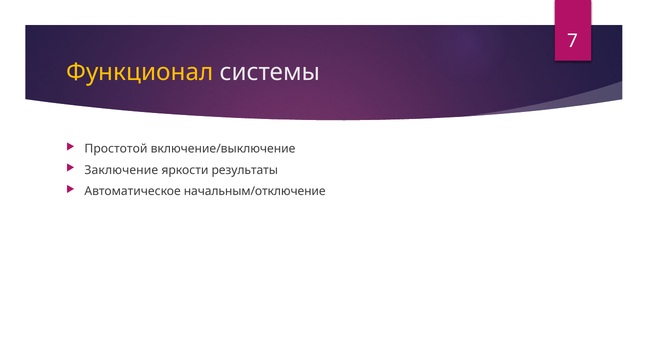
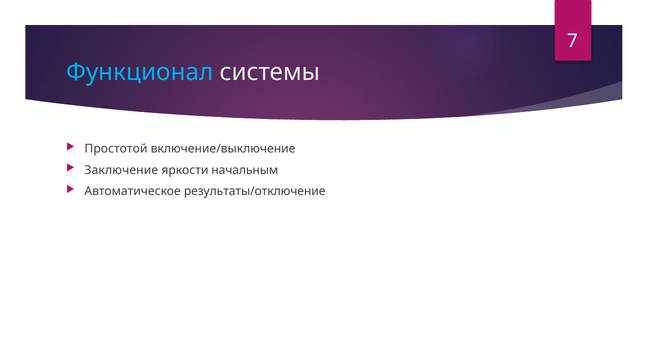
Функционал colour: yellow -> light blue
результаты: результаты -> начальным
начальным/отключение: начальным/отключение -> результаты/отключение
